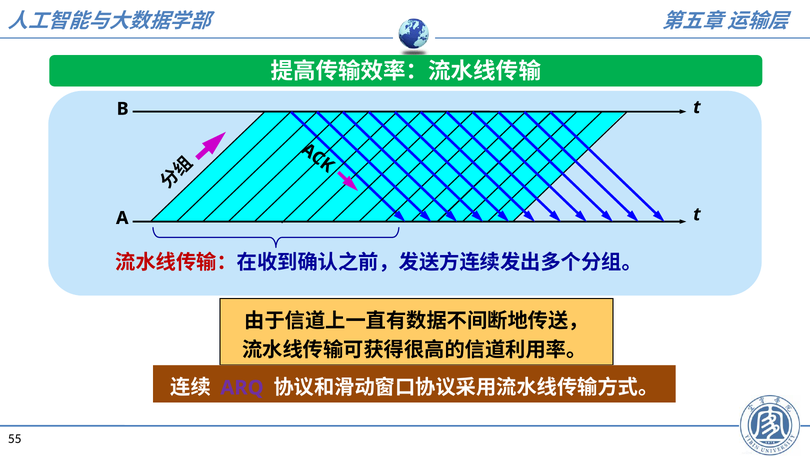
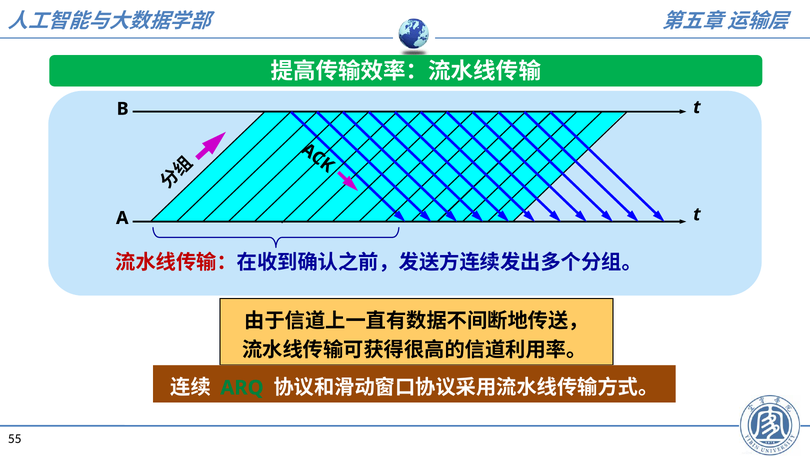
ARQ colour: purple -> green
